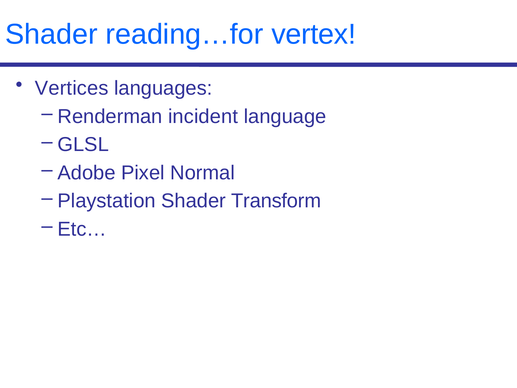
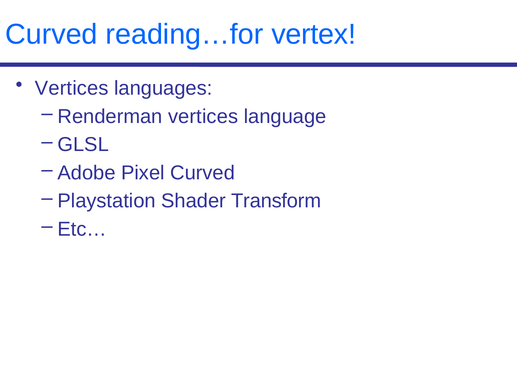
Shader at (51, 34): Shader -> Curved
Renderman incident: incident -> vertices
Pixel Normal: Normal -> Curved
